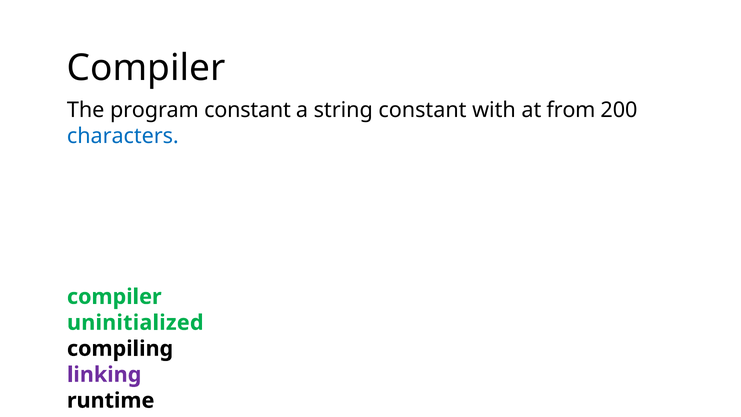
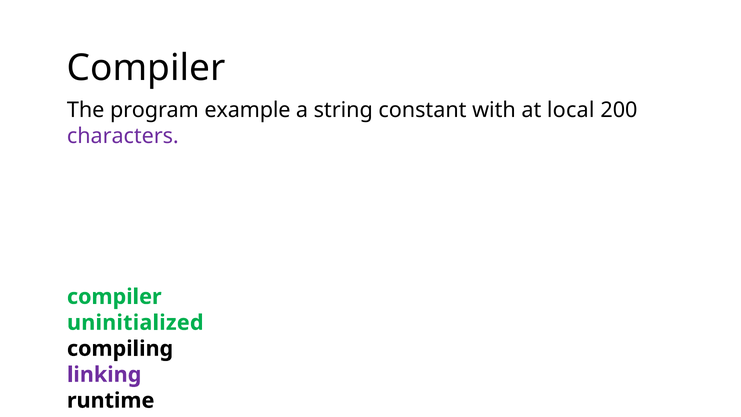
program constant: constant -> example
from: from -> local
characters colour: blue -> purple
